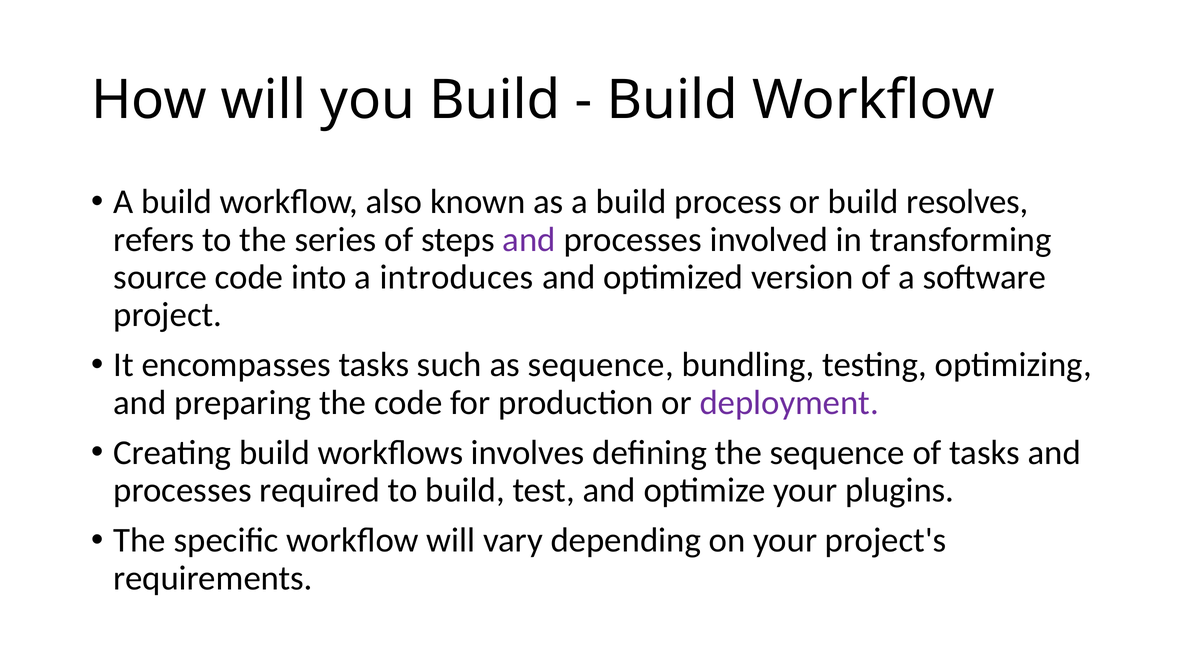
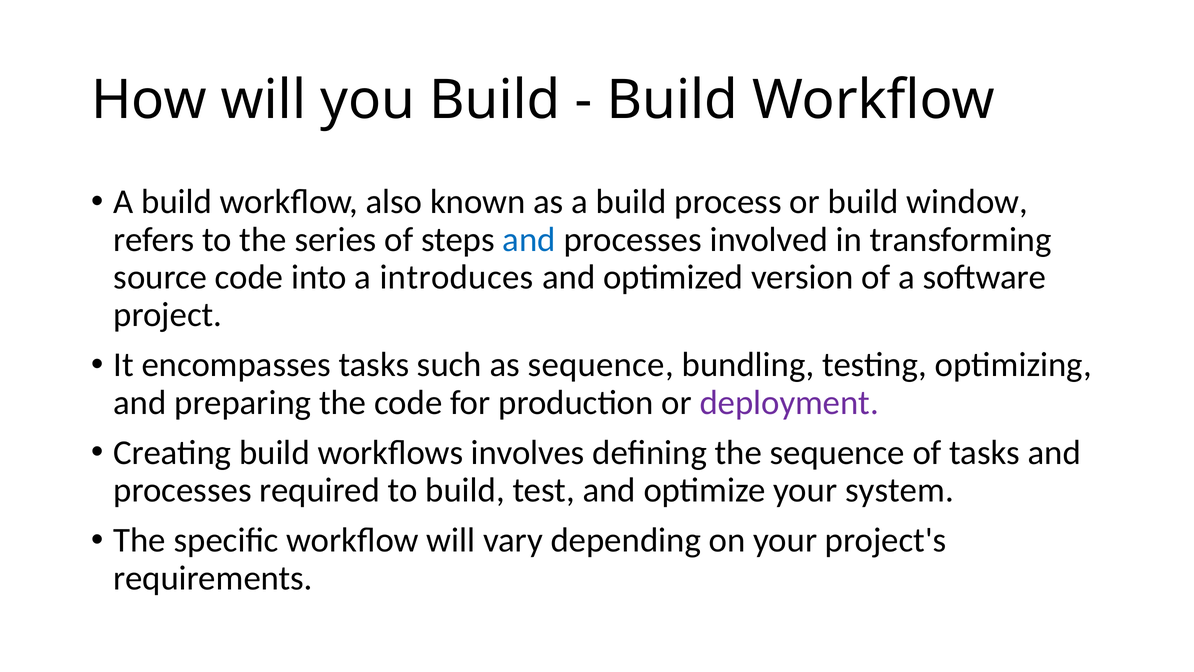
resolves: resolves -> window
and at (529, 239) colour: purple -> blue
plugins: plugins -> system
